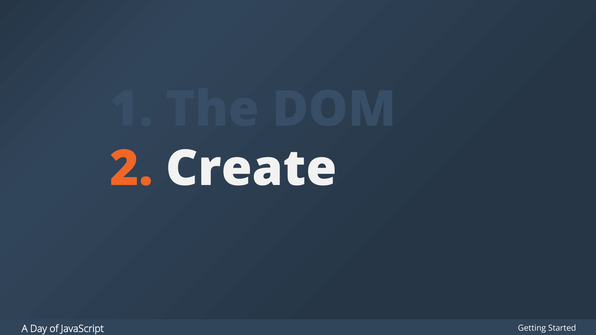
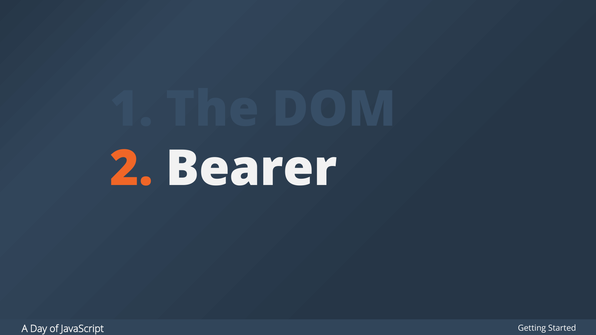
Create: Create -> Bearer
